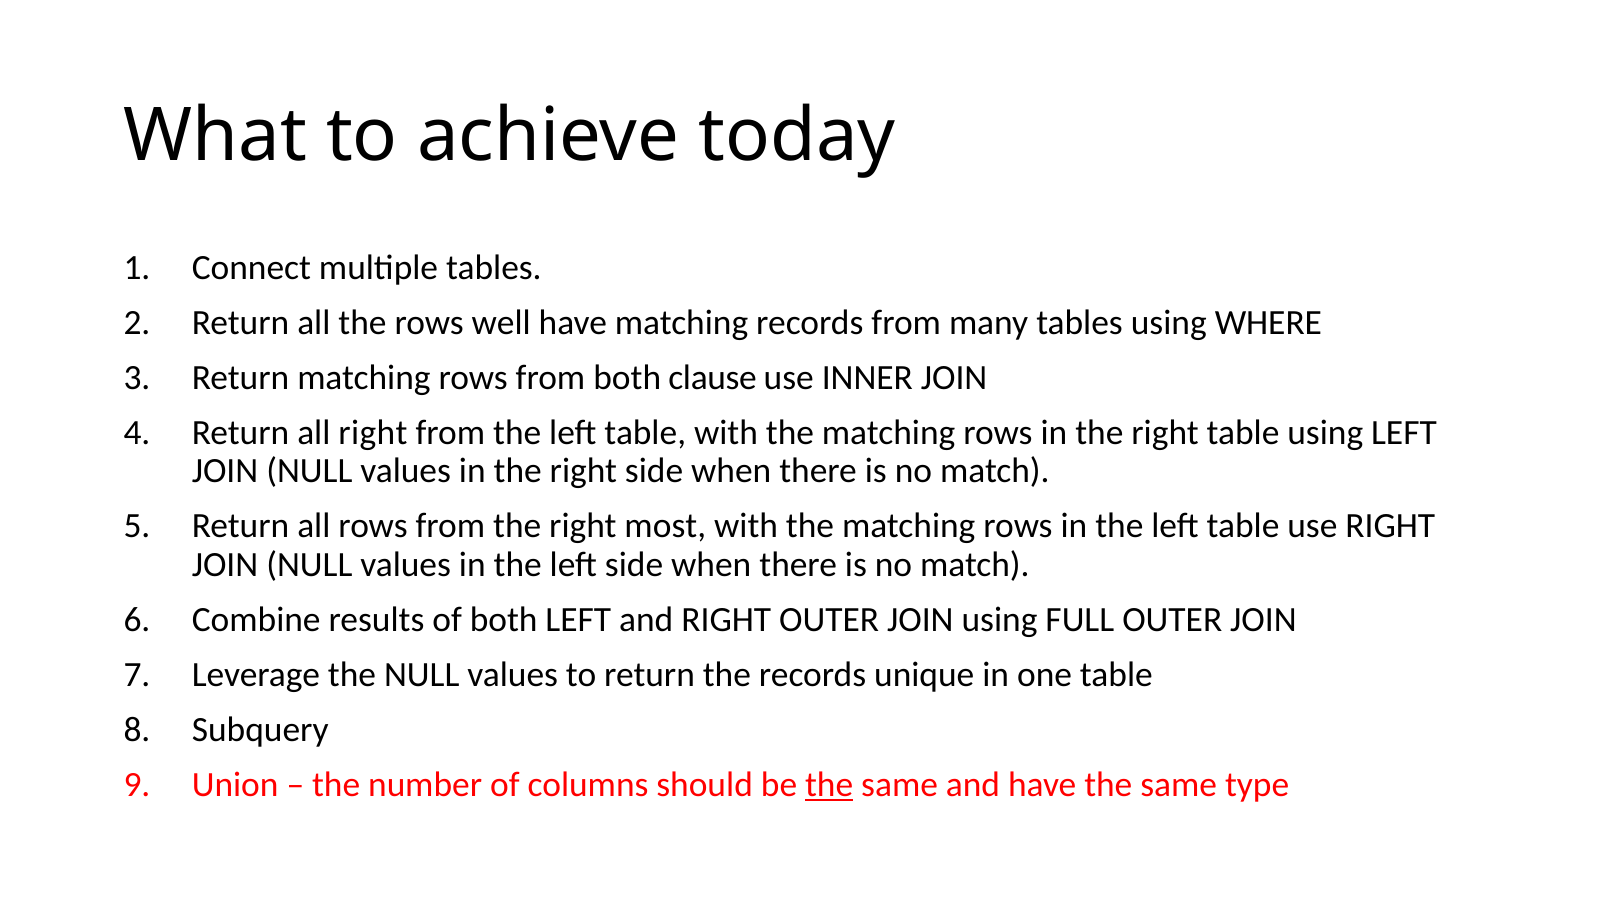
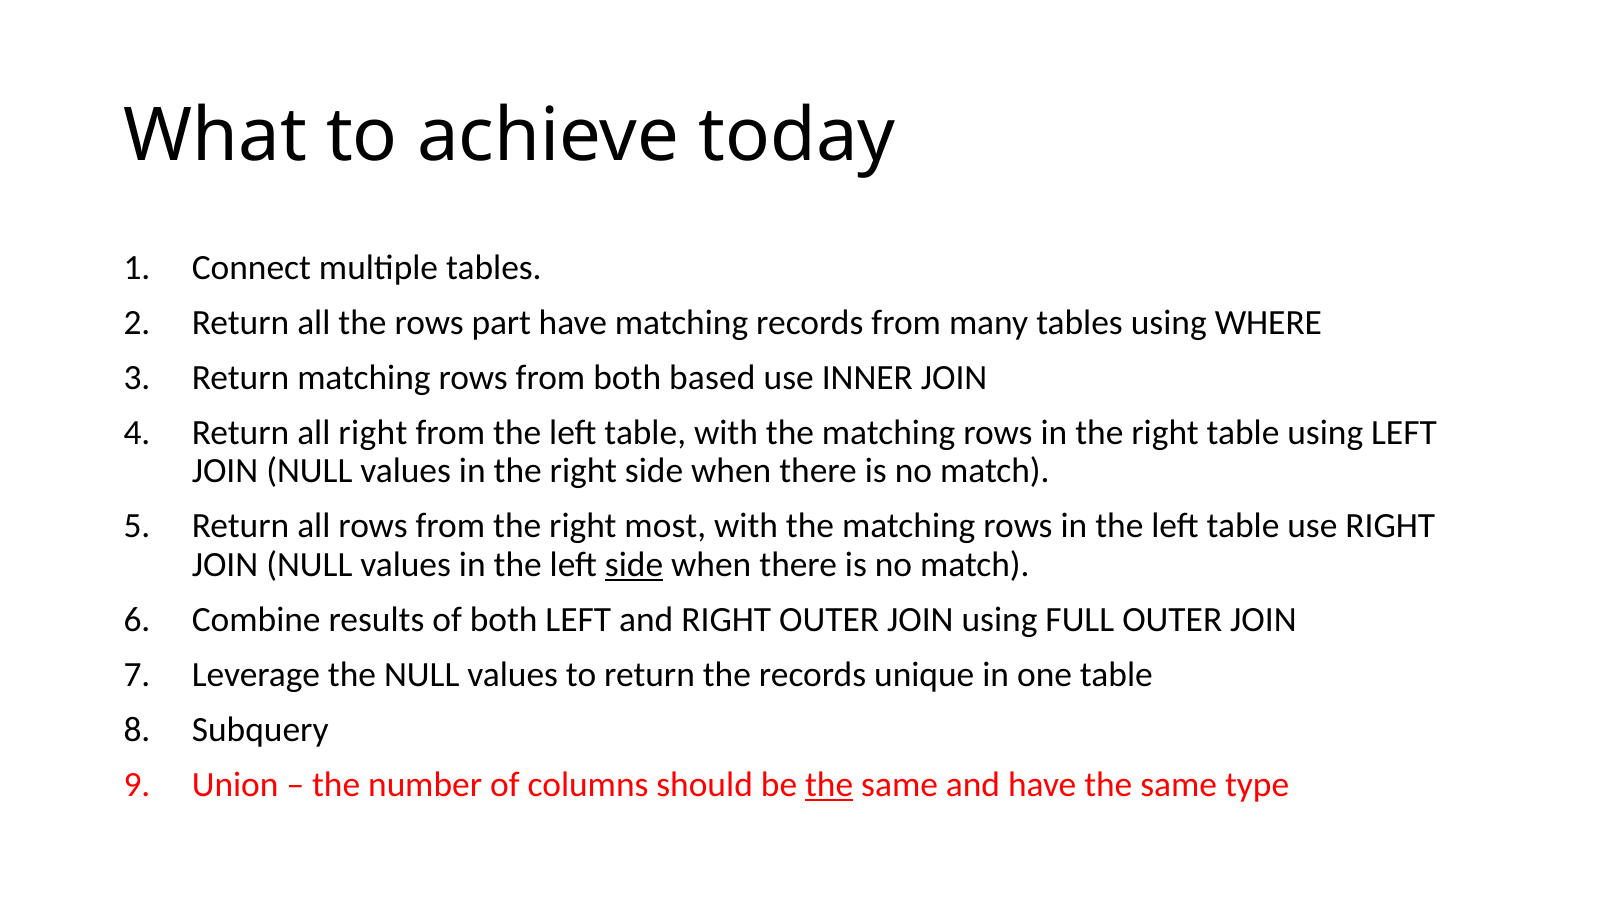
well: well -> part
clause: clause -> based
side at (634, 565) underline: none -> present
